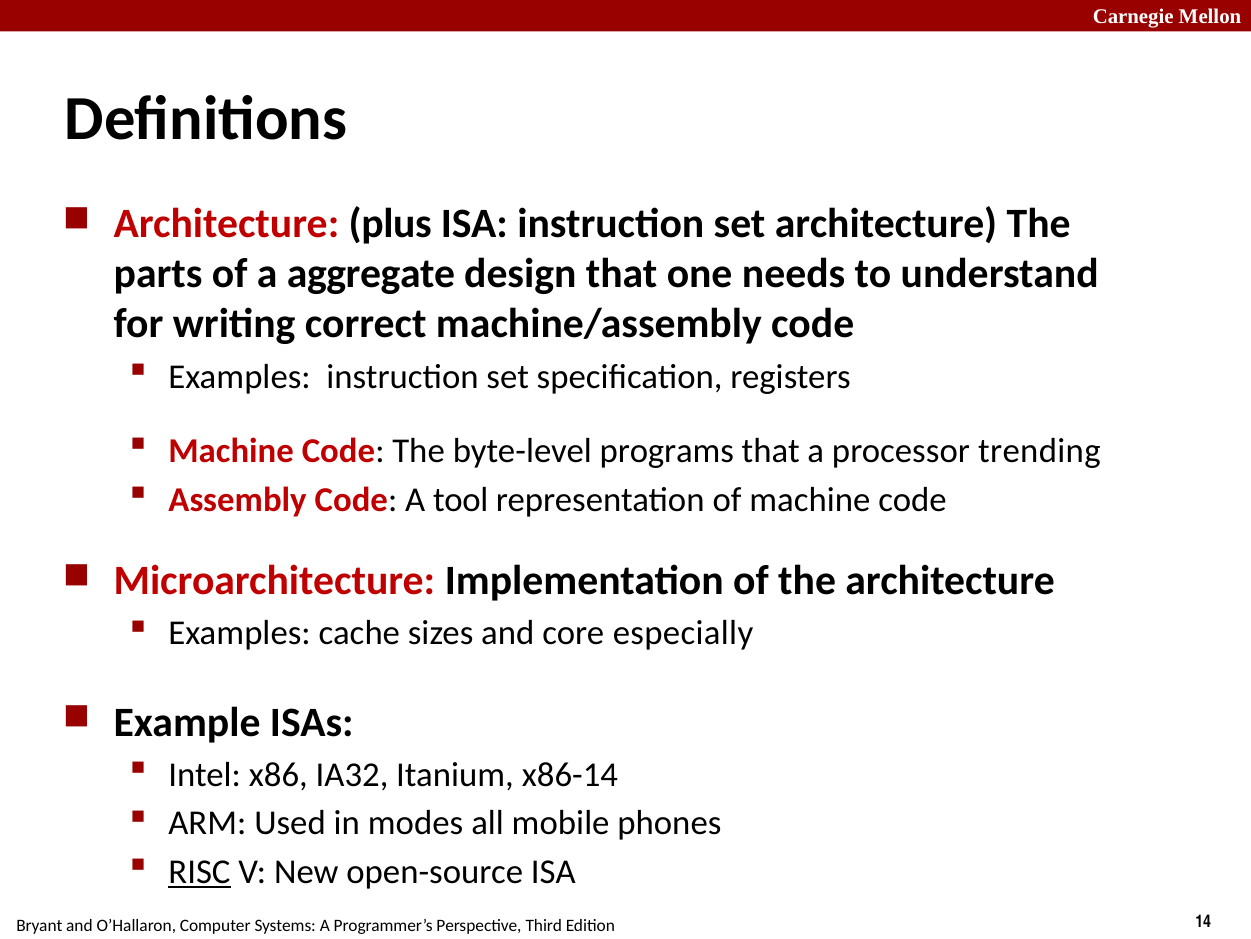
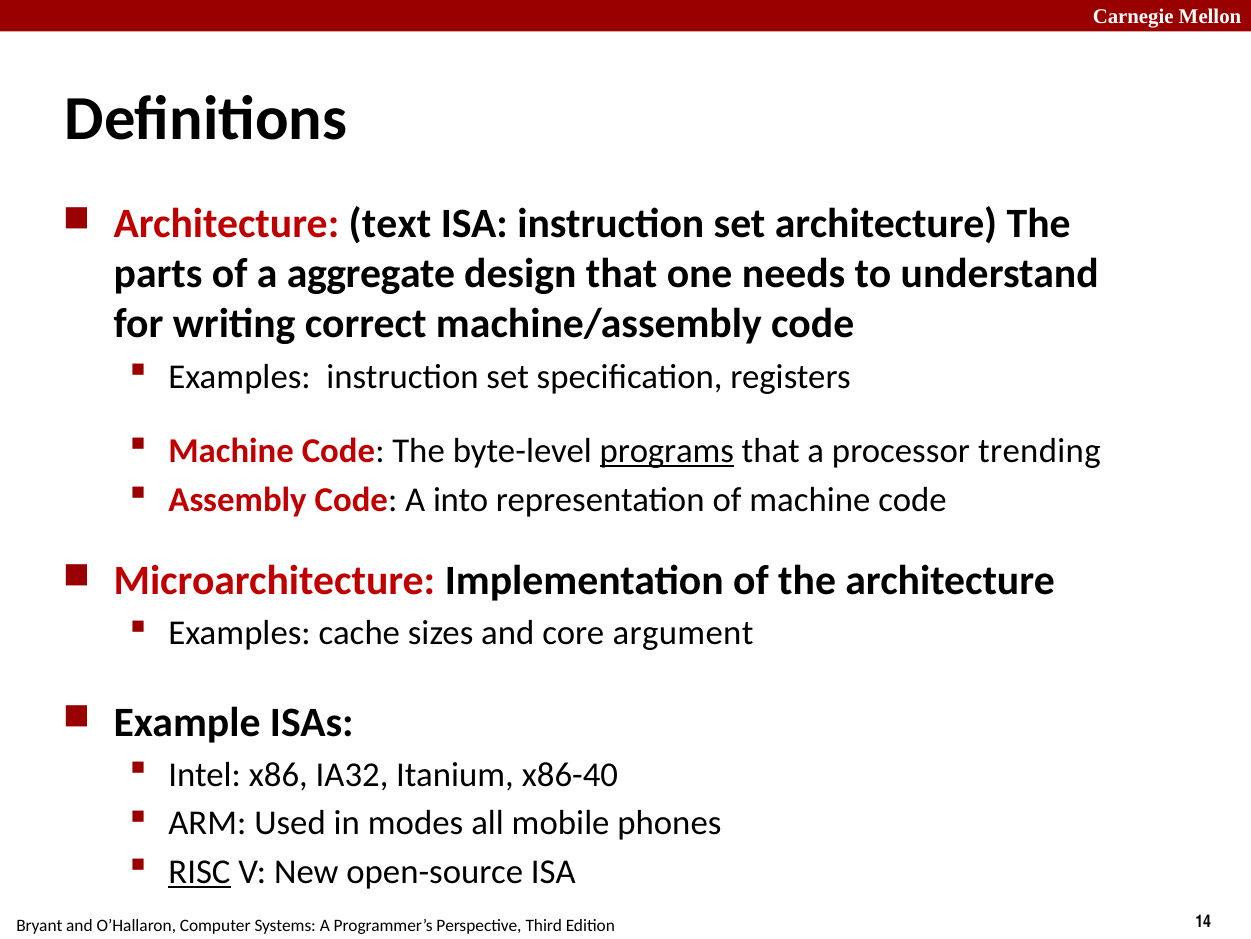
plus: plus -> text
programs underline: none -> present
tool: tool -> into
especially: especially -> argument
x86-14: x86-14 -> x86-40
